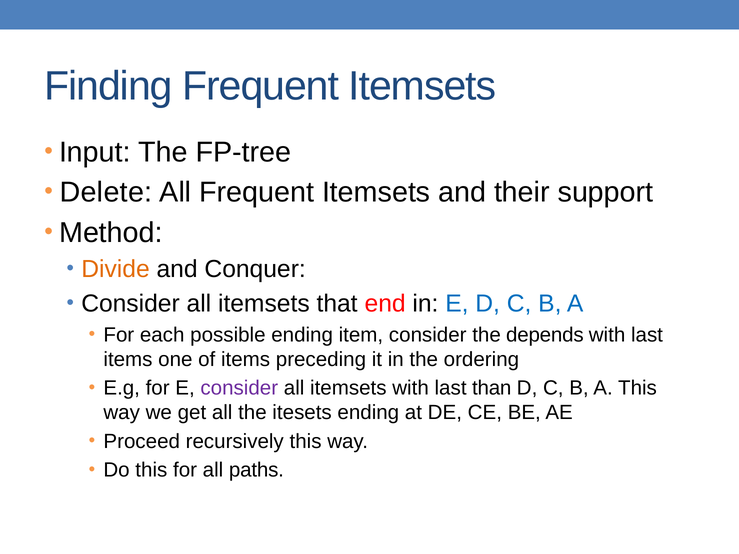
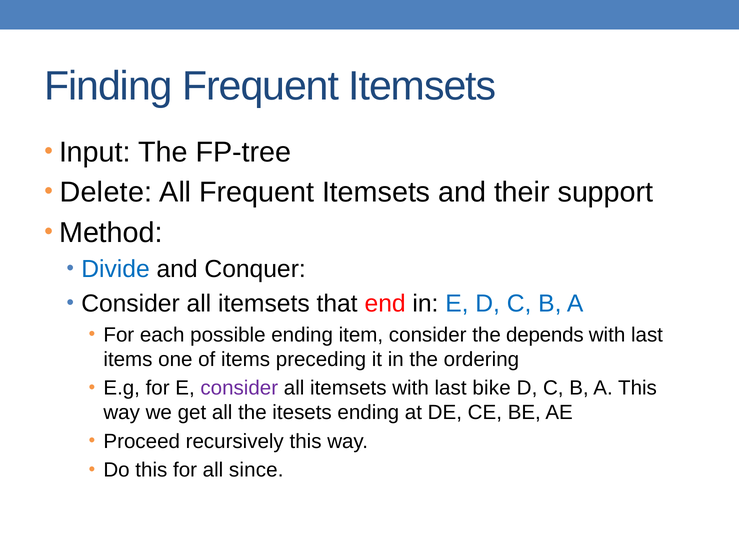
Divide colour: orange -> blue
than: than -> bike
paths: paths -> since
